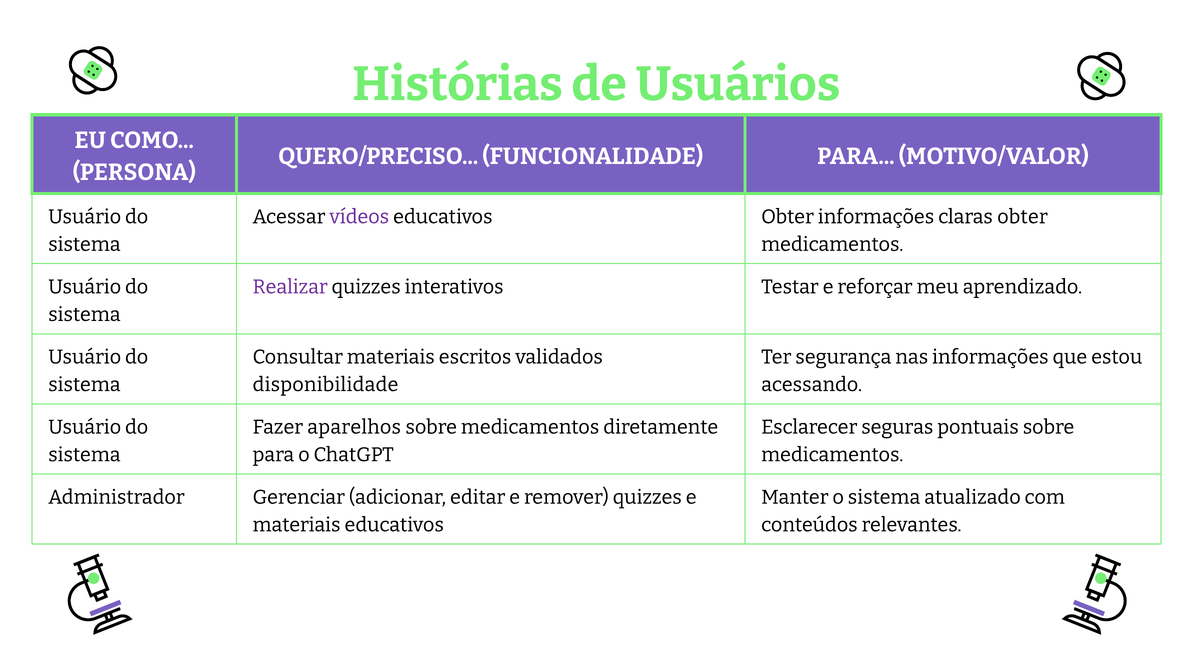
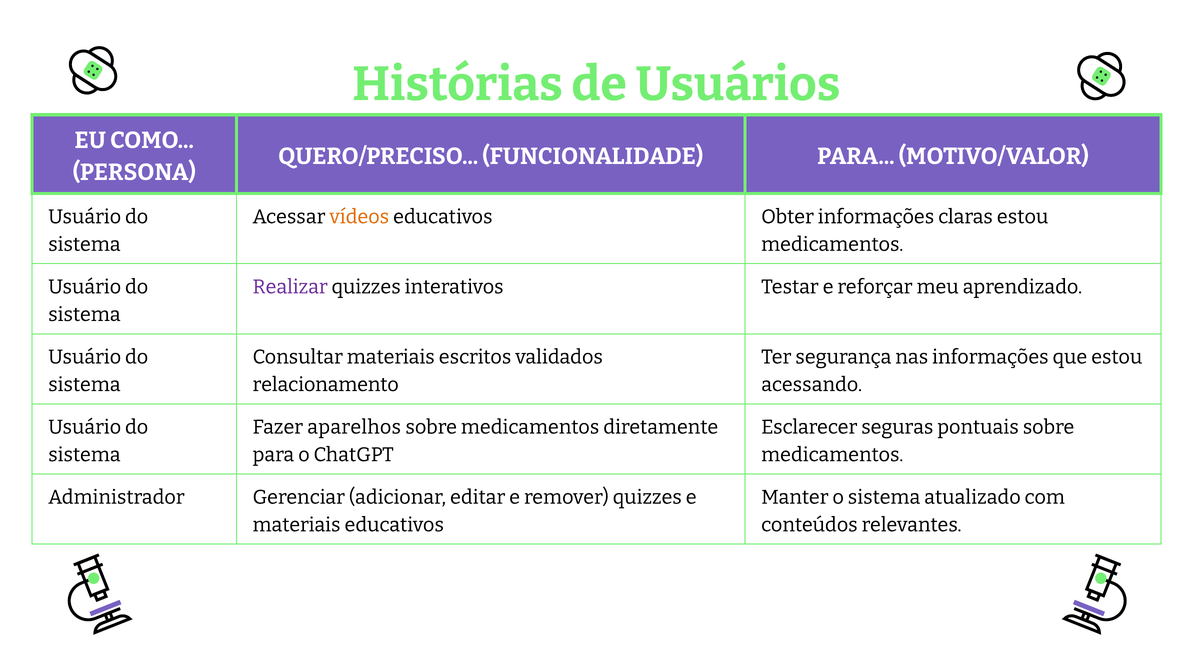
vídeos colour: purple -> orange
claras obter: obter -> estou
disponibilidade: disponibilidade -> relacionamento
